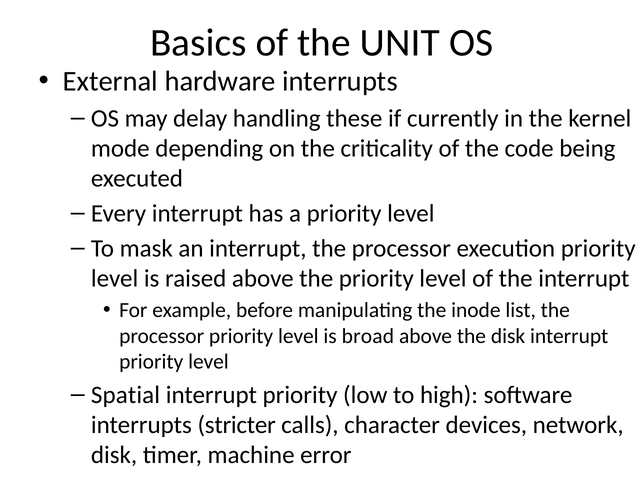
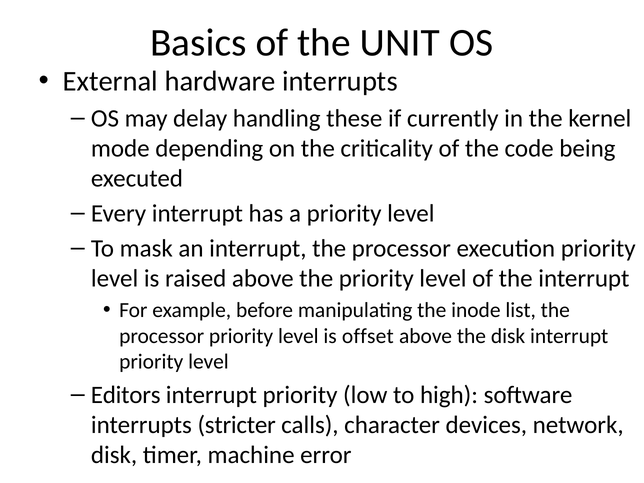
broad: broad -> offset
Spatial: Spatial -> Editors
